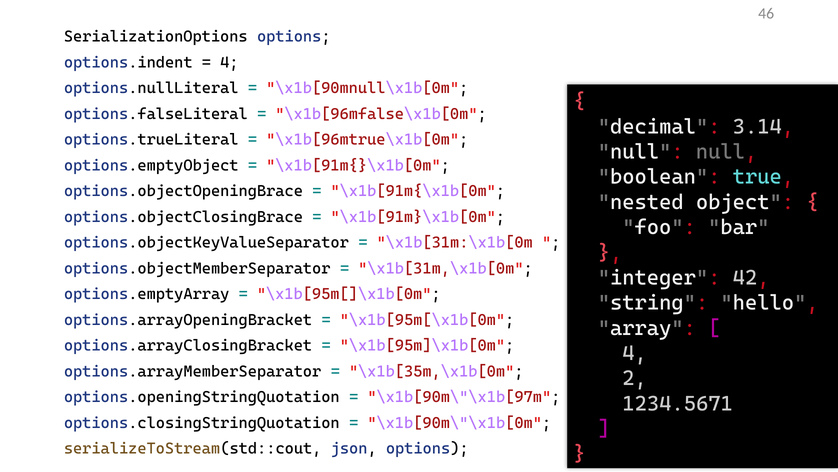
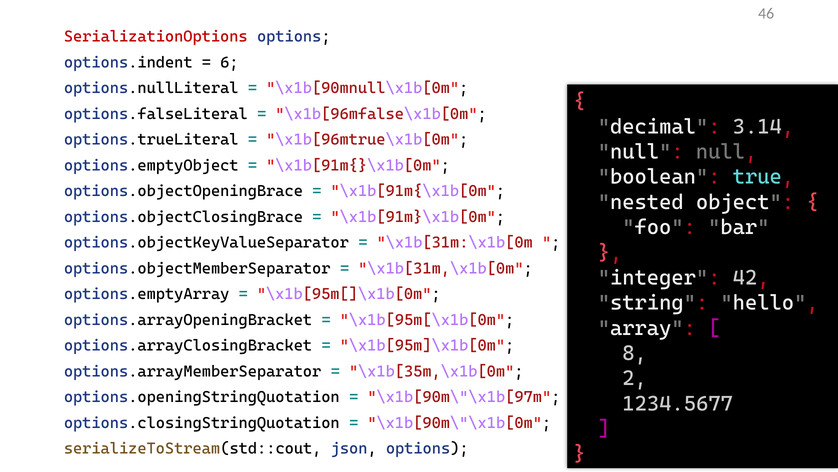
SerializationOptions colour: black -> red
4 at (229, 62): 4 -> 6
4 at (635, 353): 4 -> 8
1234.5671: 1234.5671 -> 1234.5677
